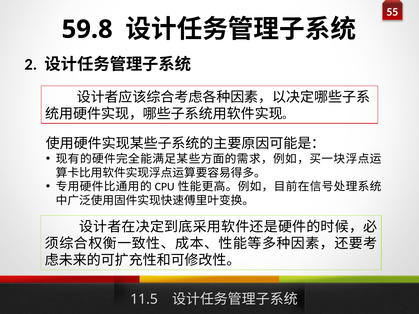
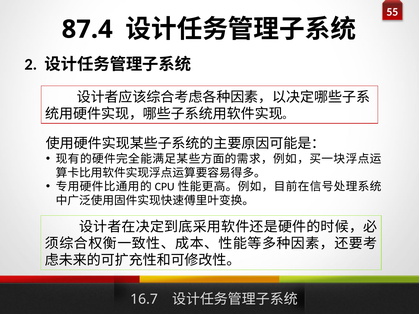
59.8: 59.8 -> 87.4
11.5: 11.5 -> 16.7
